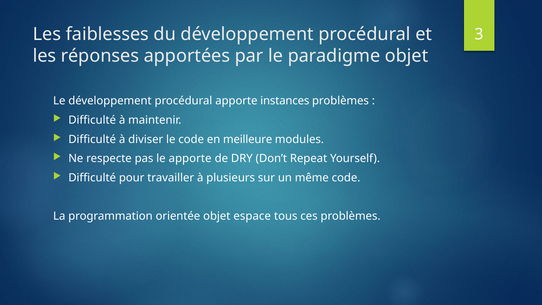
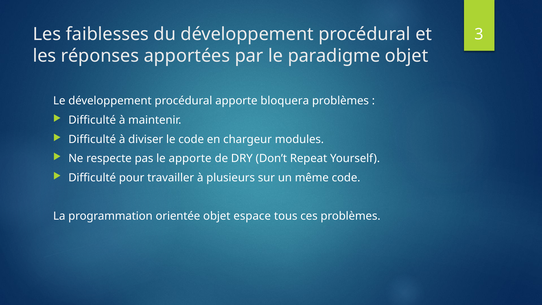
instances: instances -> bloquera
meilleure: meilleure -> chargeur
